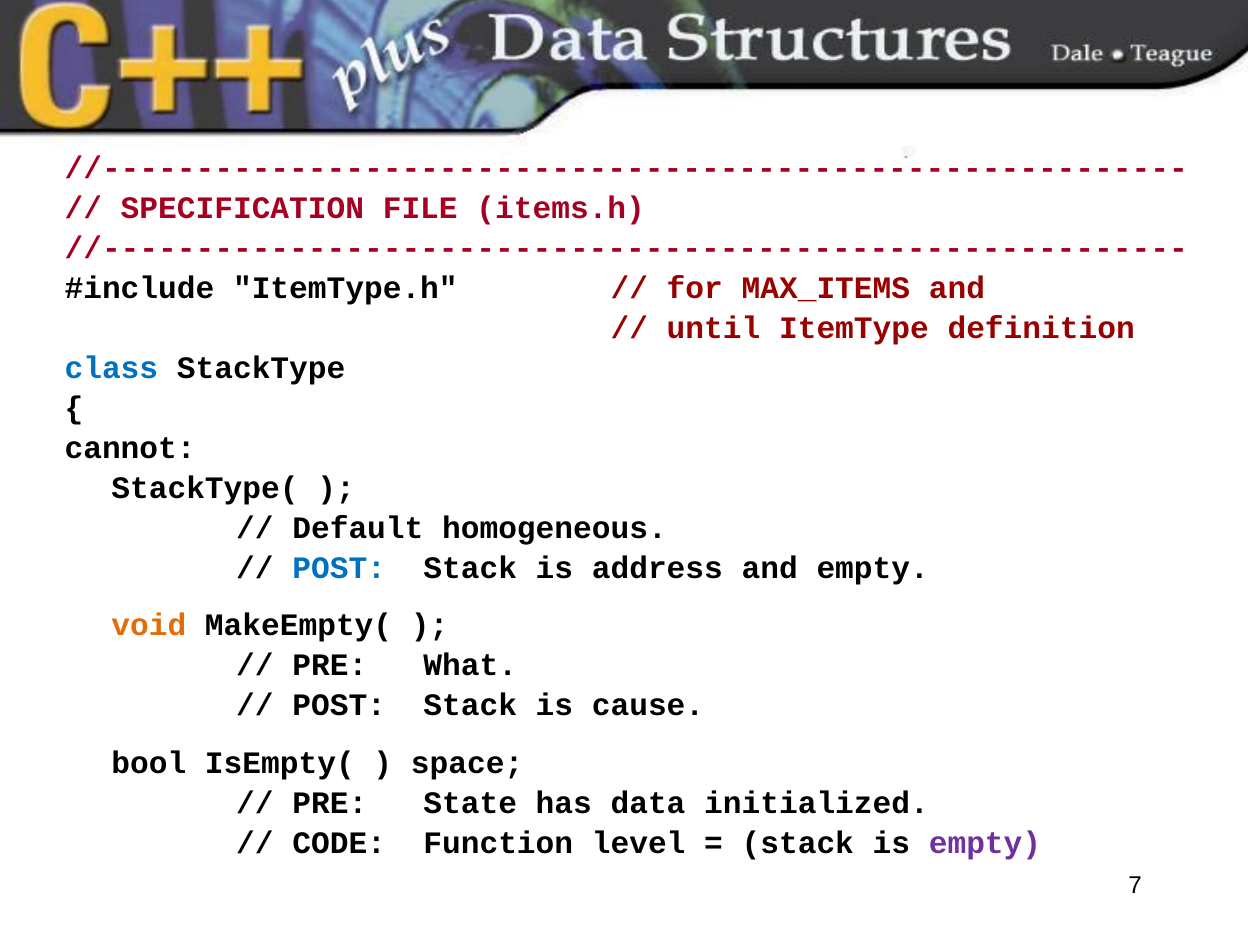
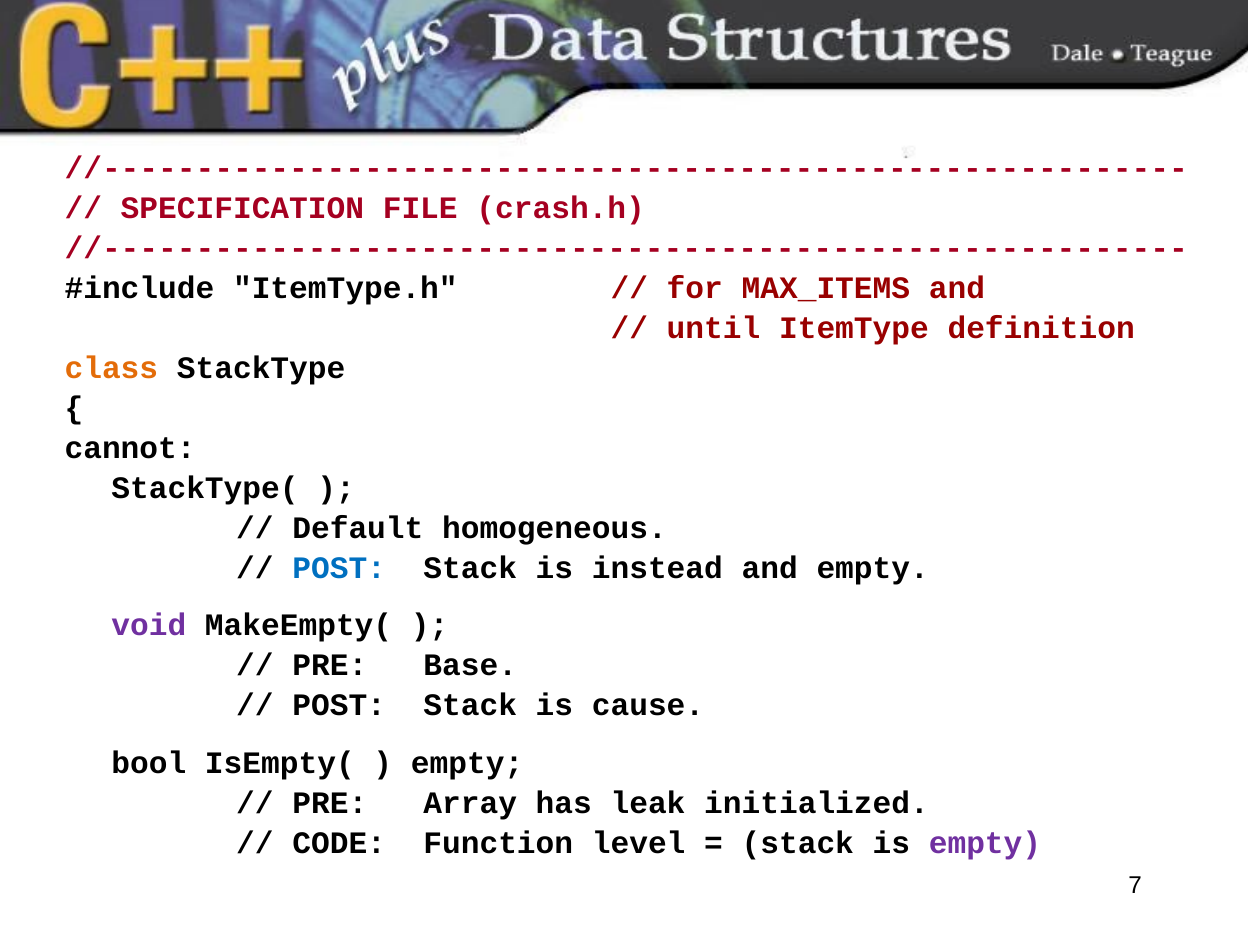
items.h: items.h -> crash.h
class colour: blue -> orange
address: address -> instead
void colour: orange -> purple
What: What -> Base
space at (467, 763): space -> empty
State: State -> Array
data: data -> leak
